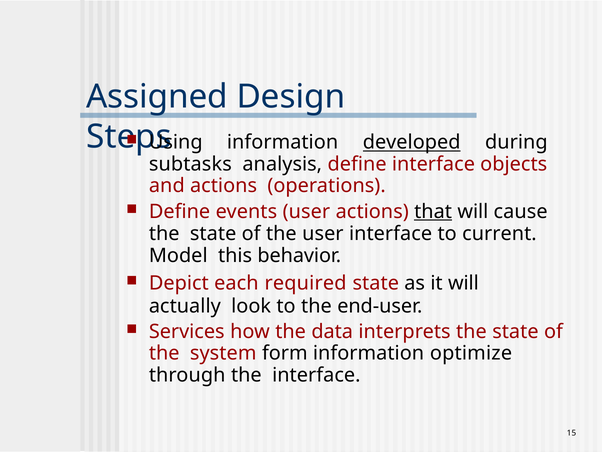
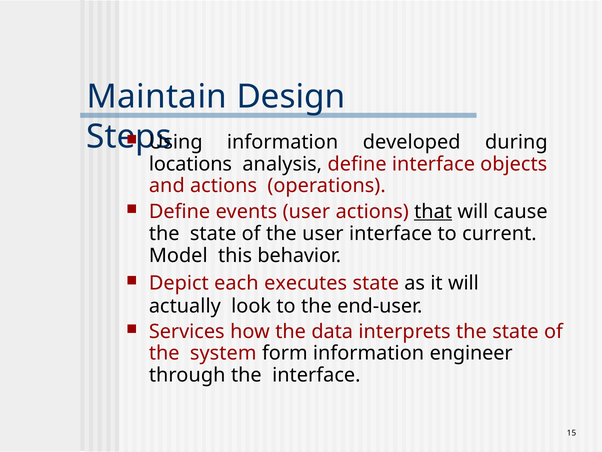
Assigned: Assigned -> Maintain
developed underline: present -> none
subtasks: subtasks -> locations
required: required -> executes
optimize: optimize -> engineer
